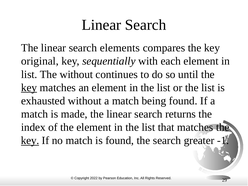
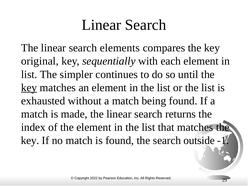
The without: without -> simpler
key at (30, 141) underline: present -> none
greater: greater -> outside
